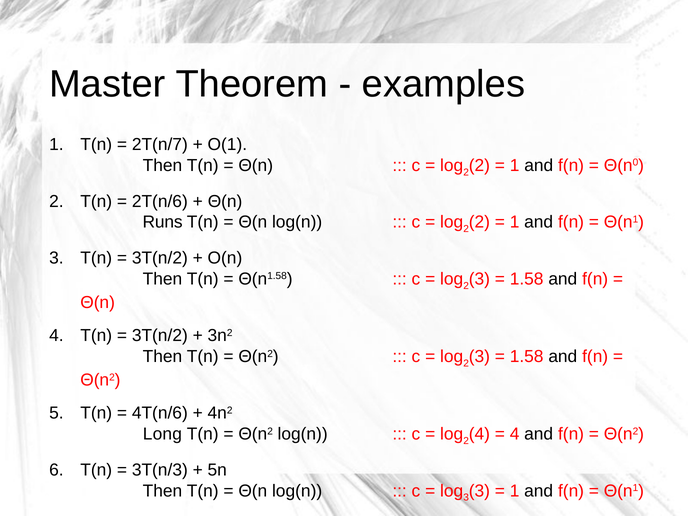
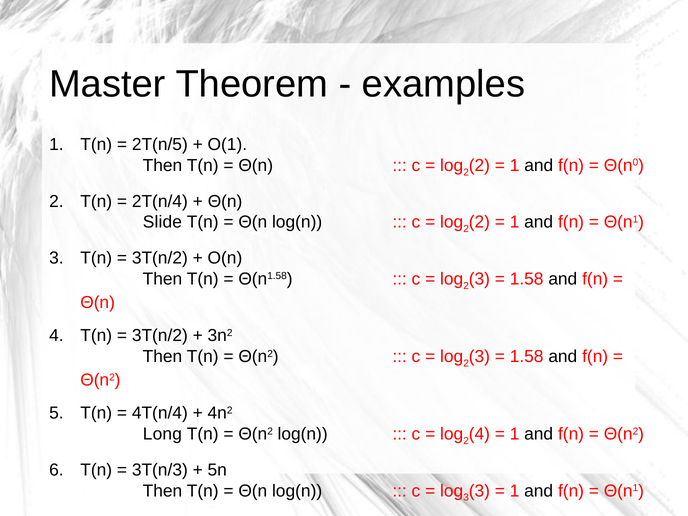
2T(n/7: 2T(n/7 -> 2T(n/5
2T(n/6: 2T(n/6 -> 2T(n/4
Runs: Runs -> Slide
4T(n/6: 4T(n/6 -> 4T(n/4
4 at (515, 434): 4 -> 1
